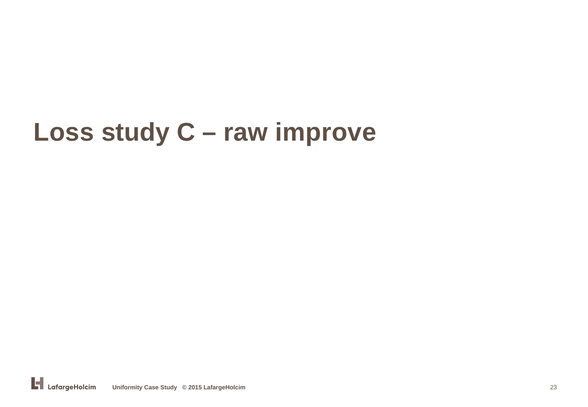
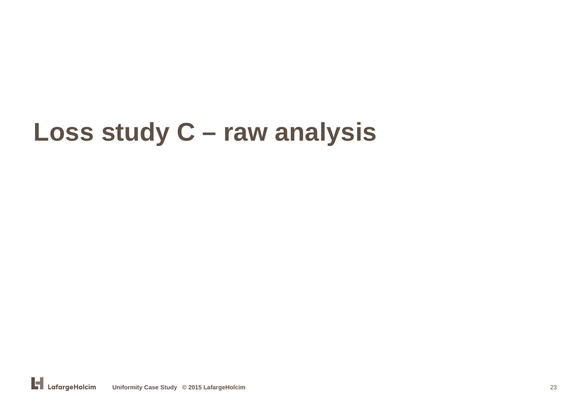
improve: improve -> analysis
